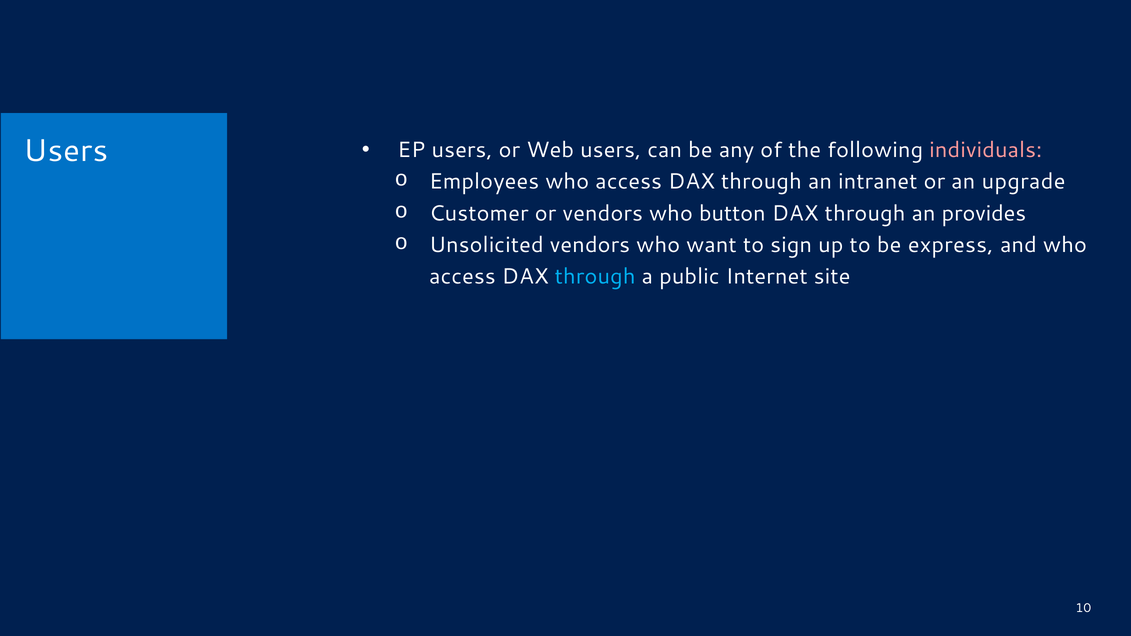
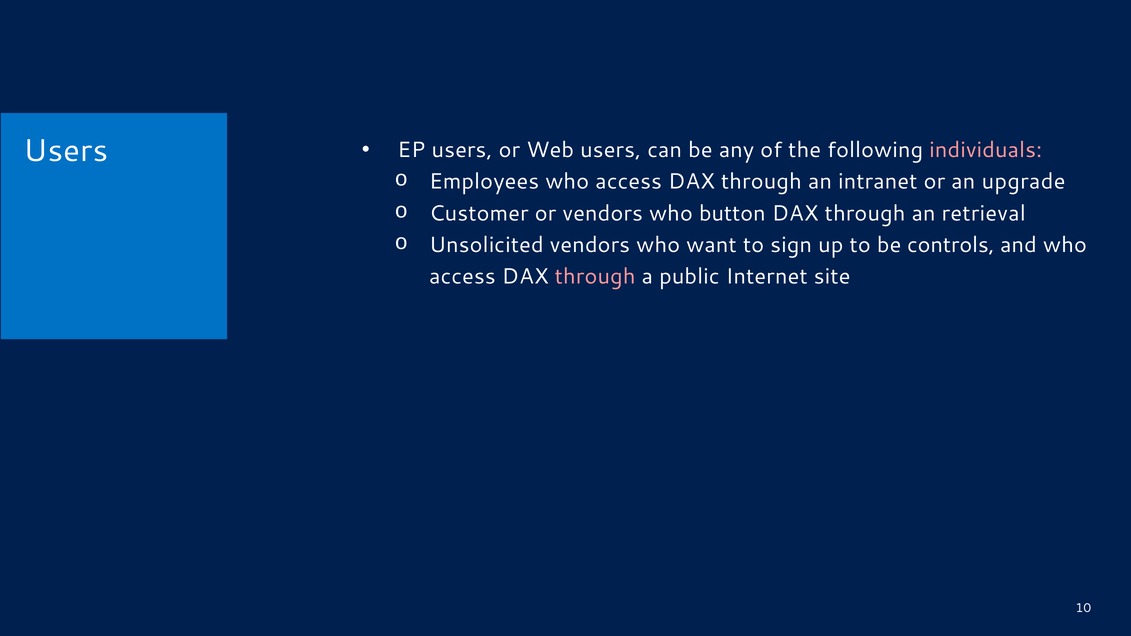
provides: provides -> retrieval
express: express -> controls
through at (595, 277) colour: light blue -> pink
